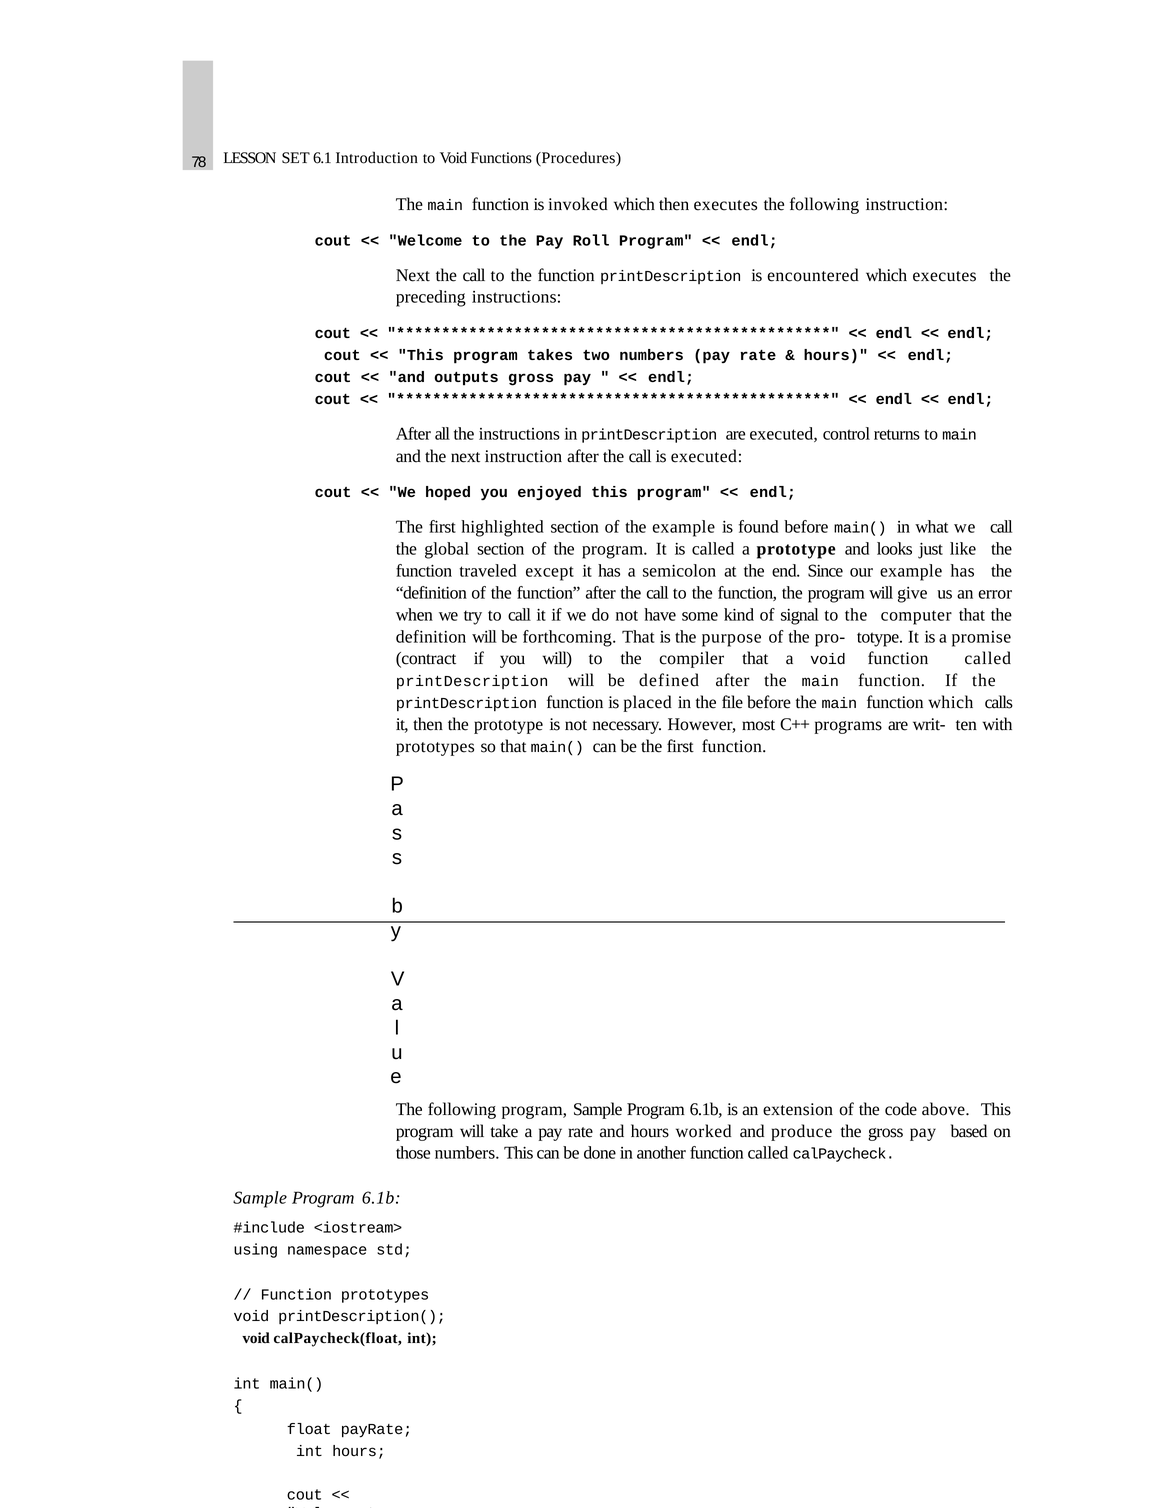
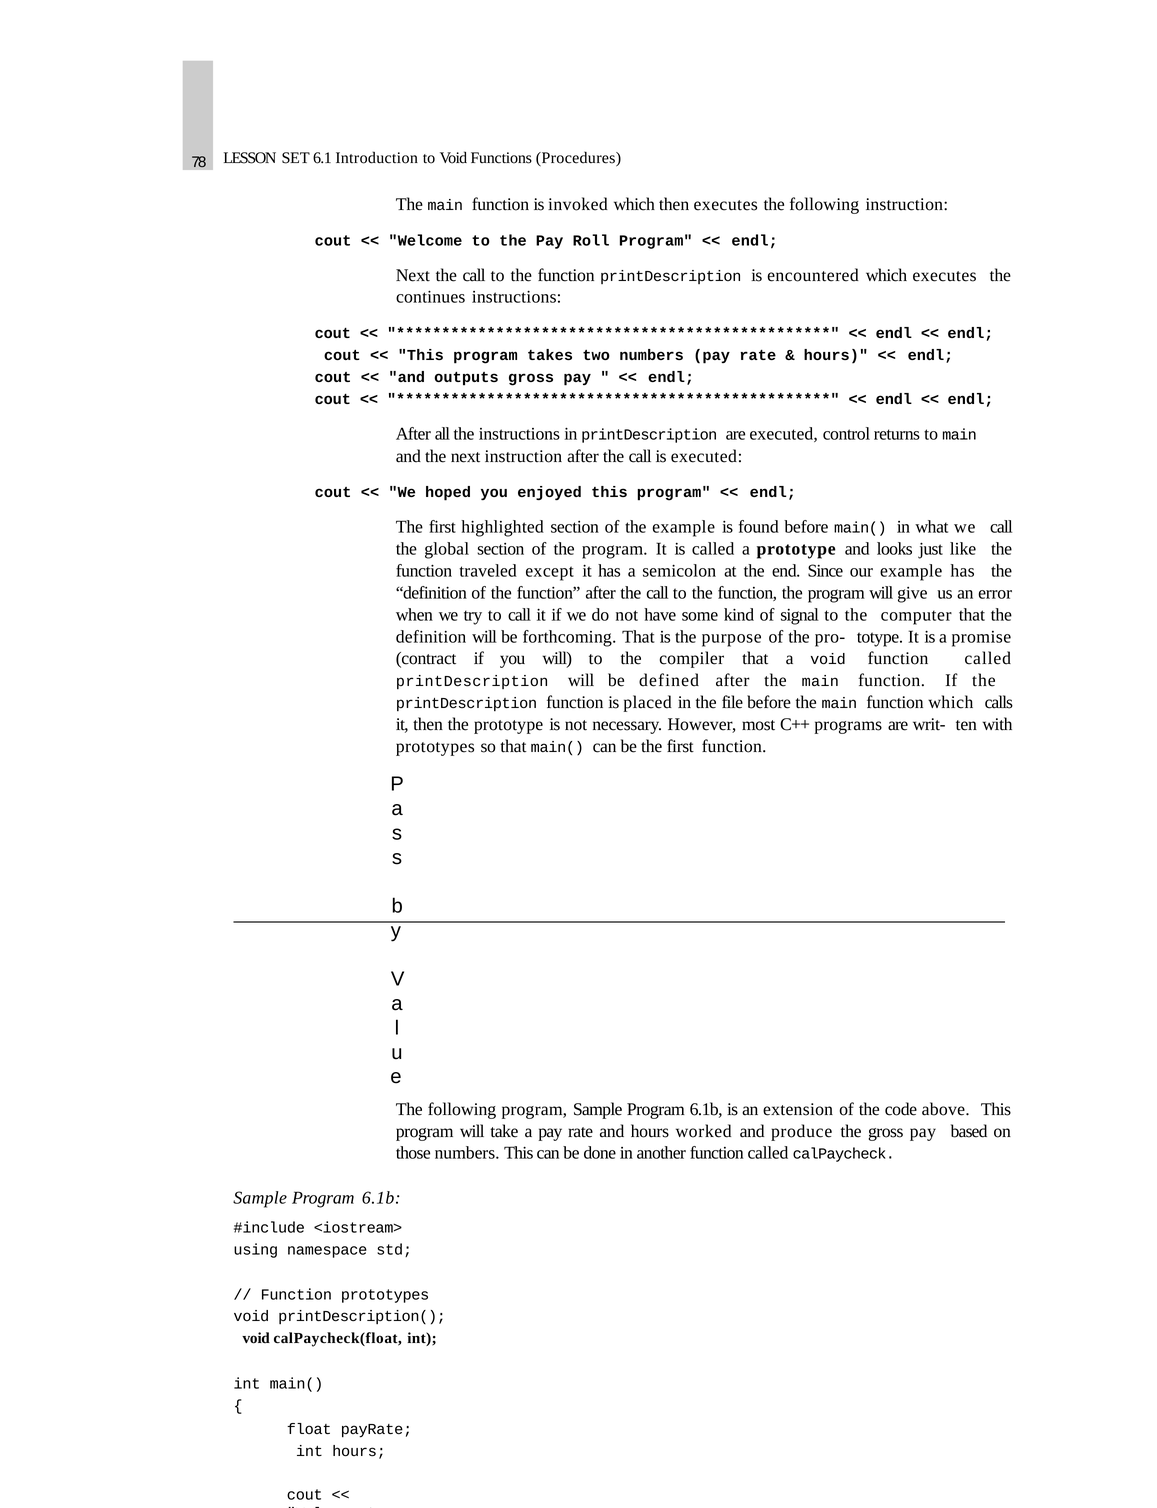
preceding: preceding -> continues
